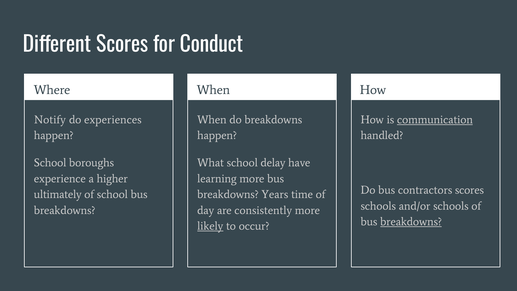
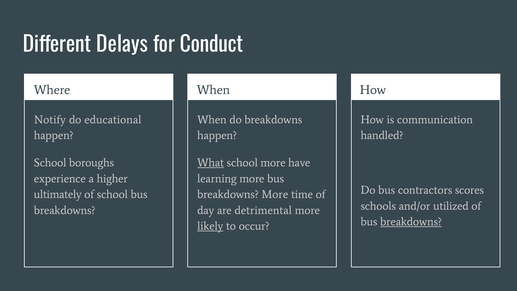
Different Scores: Scores -> Delays
experiences: experiences -> educational
communication underline: present -> none
What underline: none -> present
school delay: delay -> more
breakdowns Years: Years -> More
and/or schools: schools -> utilized
consistently: consistently -> detrimental
